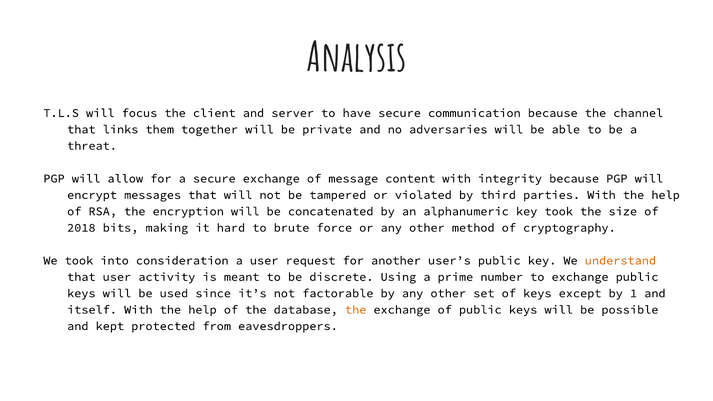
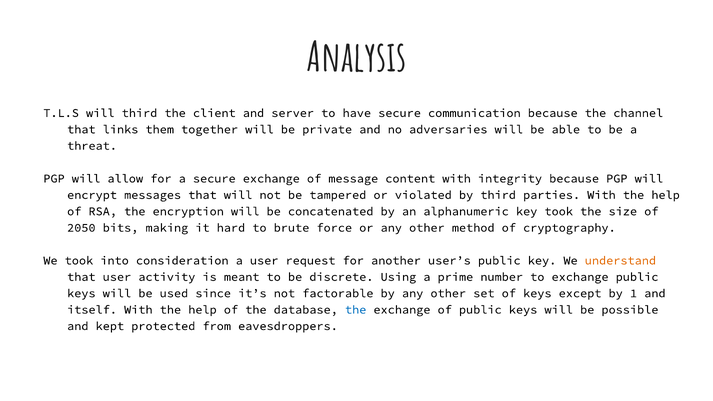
will focus: focus -> third
2018: 2018 -> 2050
the at (356, 310) colour: orange -> blue
